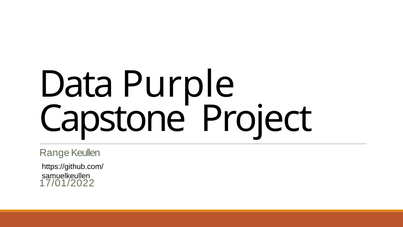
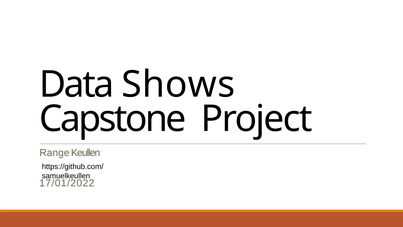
Purple: Purple -> Shows
